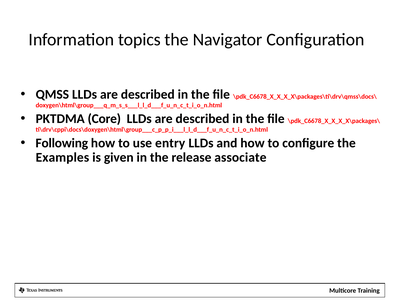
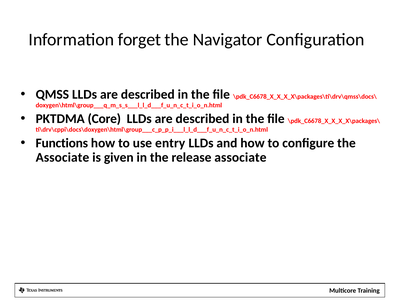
topics: topics -> forget
Following: Following -> Functions
Examples at (62, 157): Examples -> Associate
